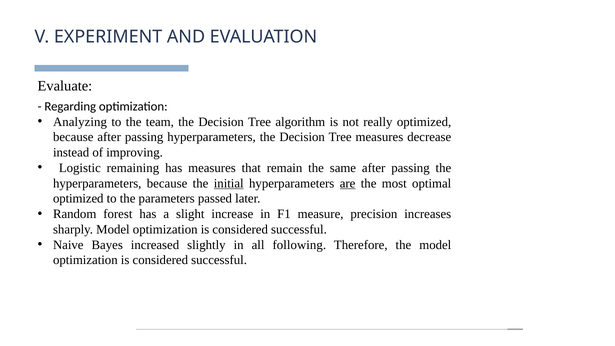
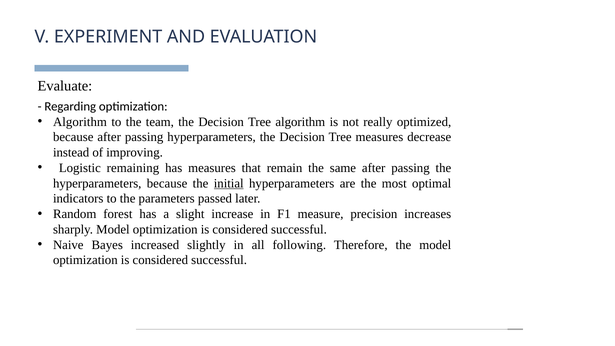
Analyzing at (80, 122): Analyzing -> Algorithm
are underline: present -> none
optimized at (78, 199): optimized -> indicators
